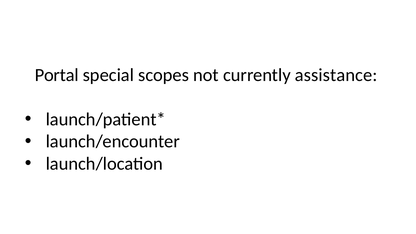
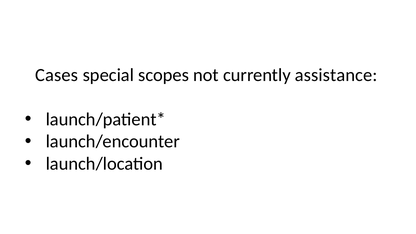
Portal: Portal -> Cases
